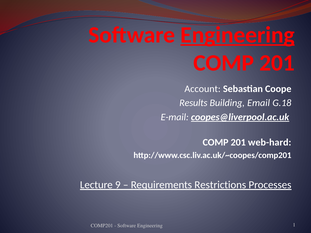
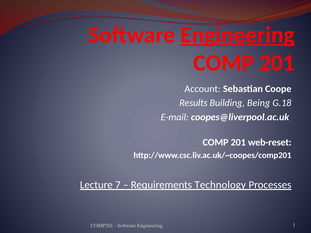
Email: Email -> Being
coopes@liverpool.ac.uk underline: present -> none
web-hard: web-hard -> web-reset
9: 9 -> 7
Restrictions: Restrictions -> Technology
